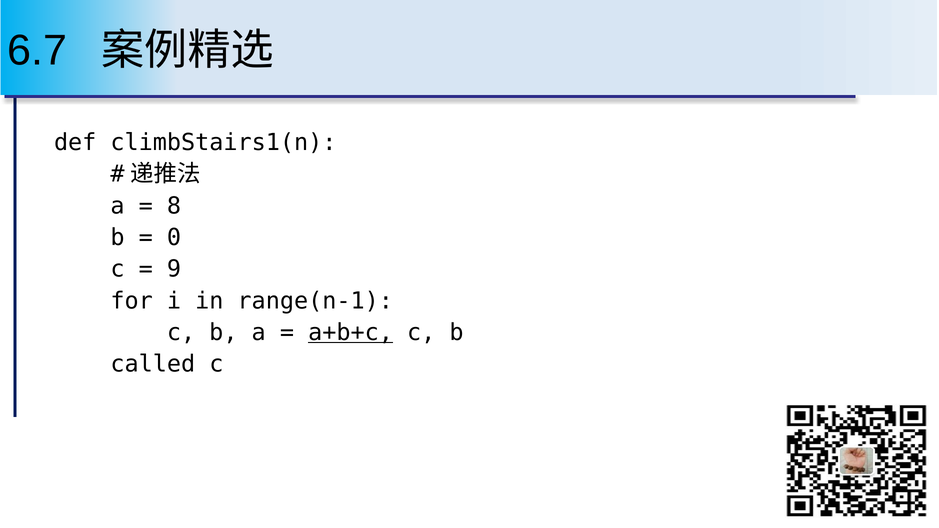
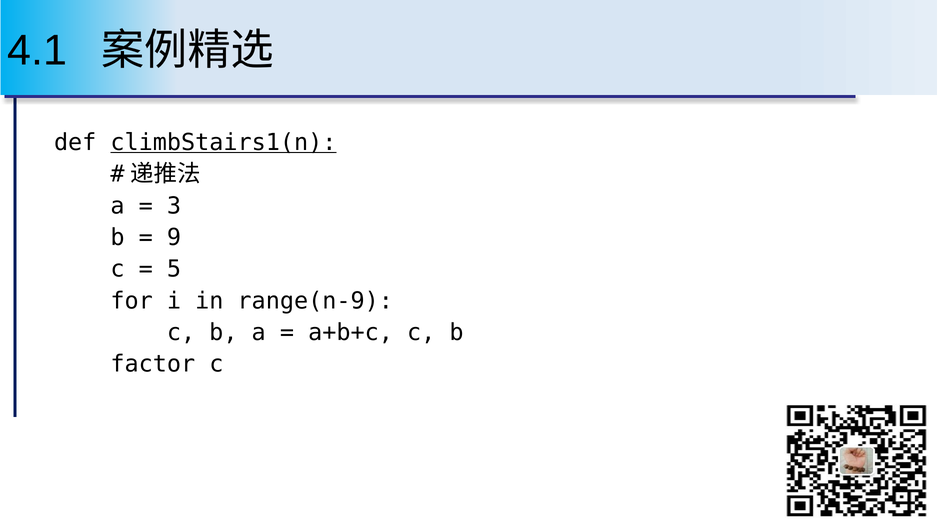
6.7: 6.7 -> 4.1
climbStairs1(n underline: none -> present
8: 8 -> 3
0: 0 -> 9
9: 9 -> 5
range(n-1: range(n-1 -> range(n-9
a+b+c underline: present -> none
called: called -> factor
